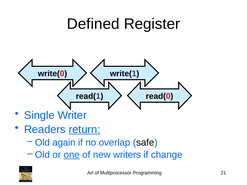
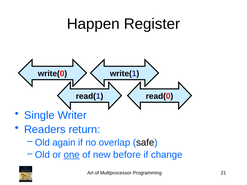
Defined: Defined -> Happen
return underline: present -> none
writers: writers -> before
